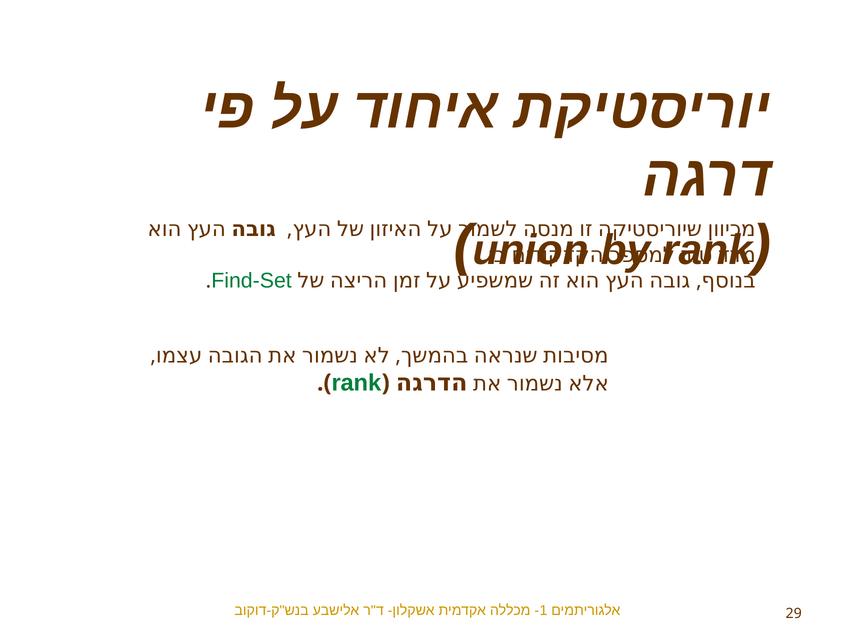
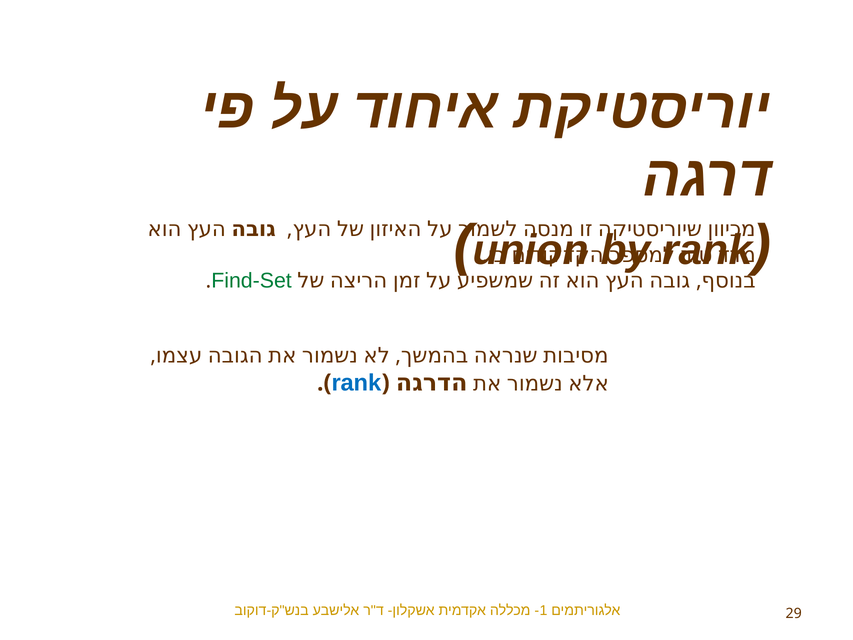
rank at (357, 383) colour: green -> blue
